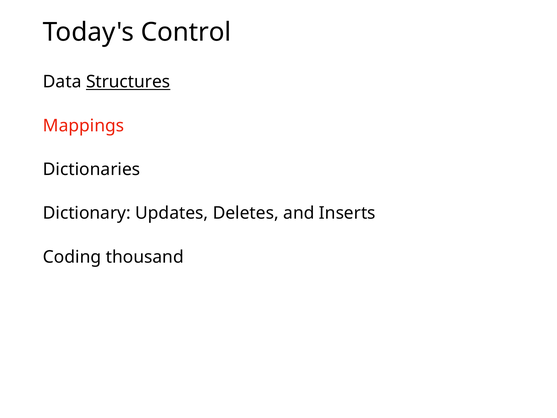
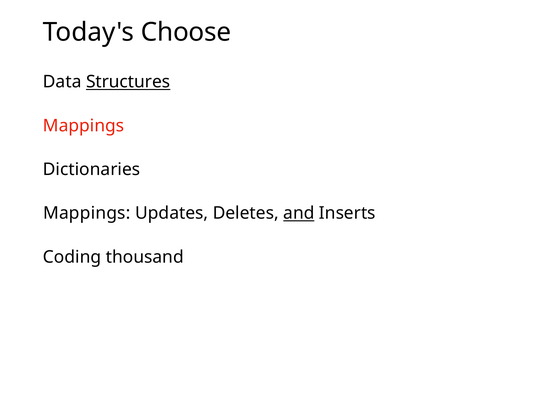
Control: Control -> Choose
Dictionary at (87, 213): Dictionary -> Mappings
and underline: none -> present
